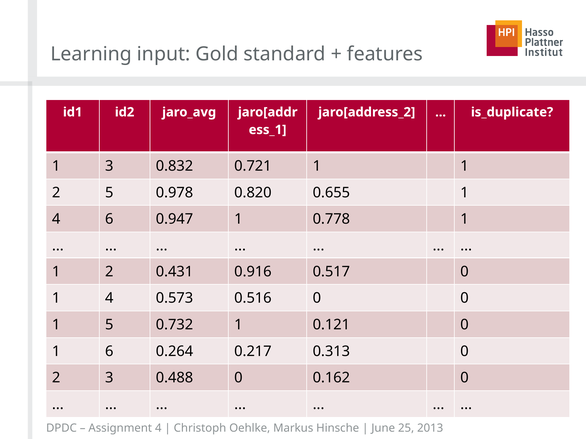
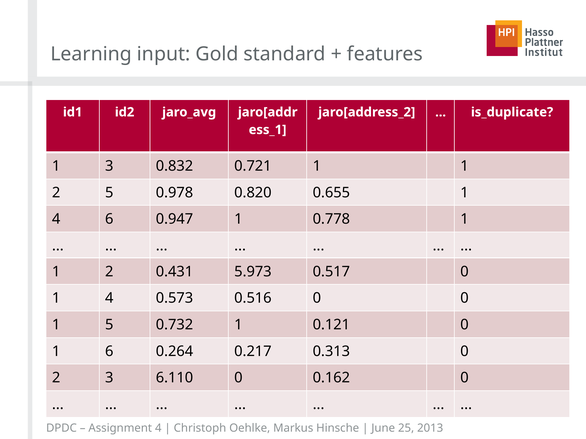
0.916: 0.916 -> 5.973
0.488: 0.488 -> 6.110
